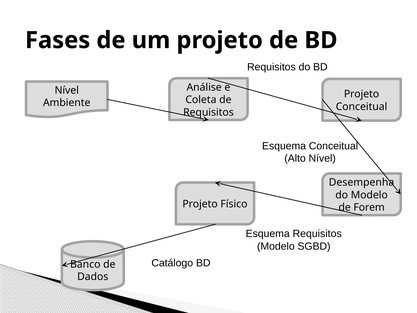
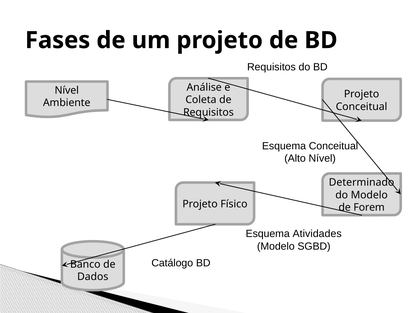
Desempenha: Desempenha -> Determinado
Esquema Requisitos: Requisitos -> Atividades
